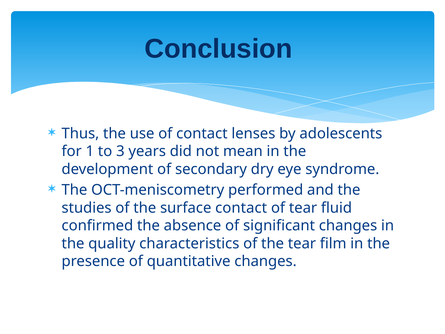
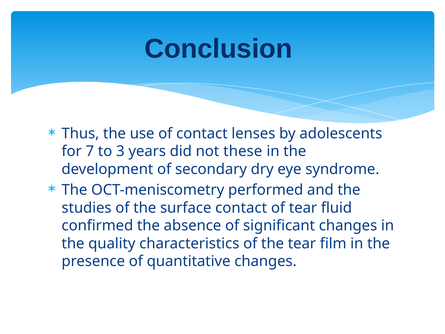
1: 1 -> 7
mean: mean -> these
